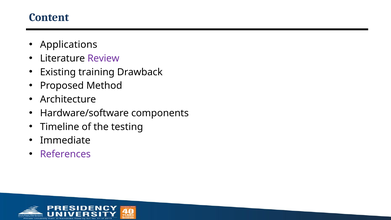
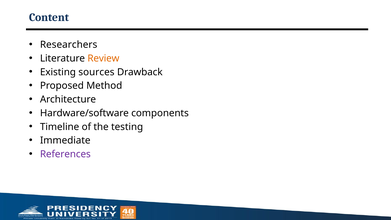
Applications: Applications -> Researchers
Review colour: purple -> orange
training: training -> sources
